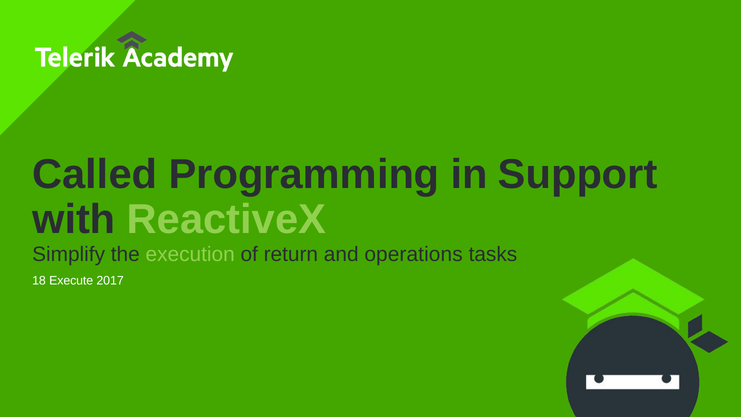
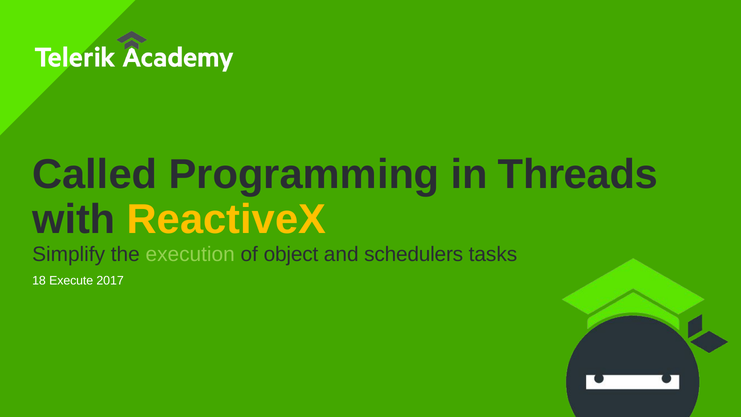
Support: Support -> Threads
ReactiveX colour: light green -> yellow
return: return -> object
operations: operations -> schedulers
